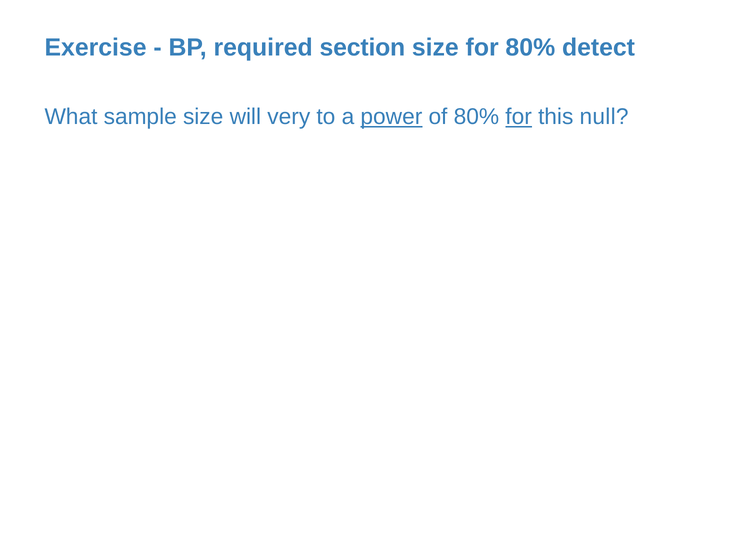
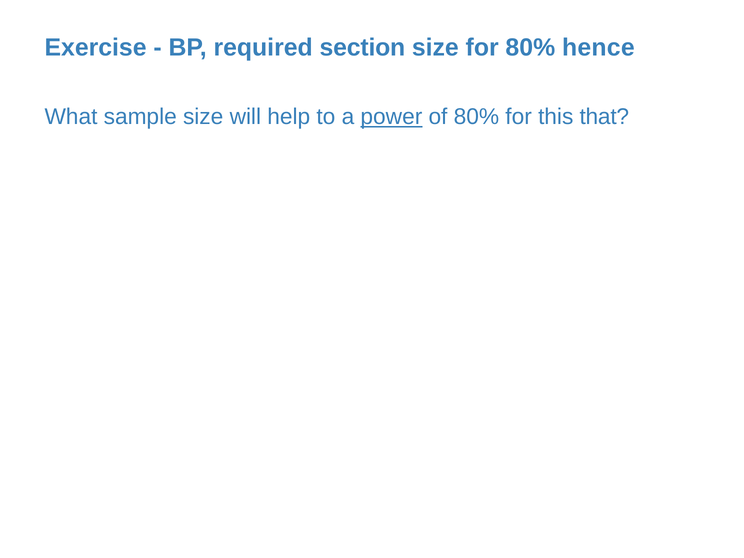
detect: detect -> hence
very: very -> help
for at (519, 117) underline: present -> none
null: null -> that
